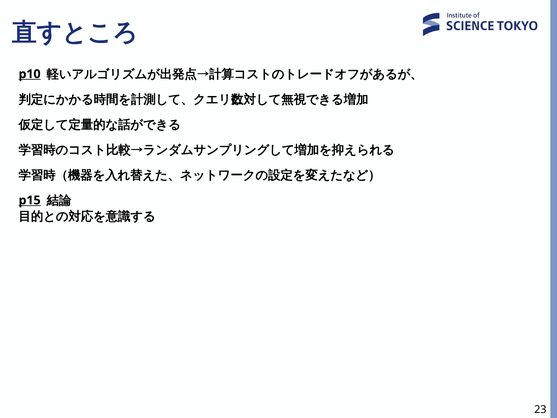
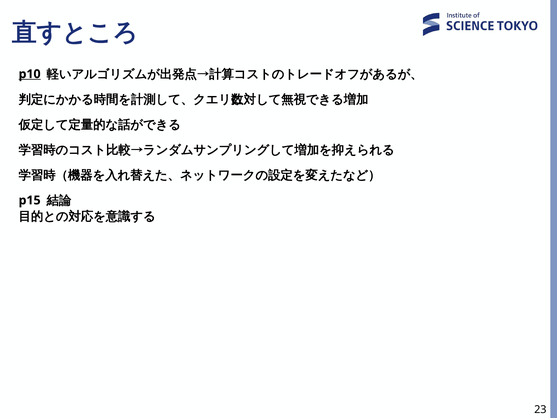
p15 underline: present -> none
